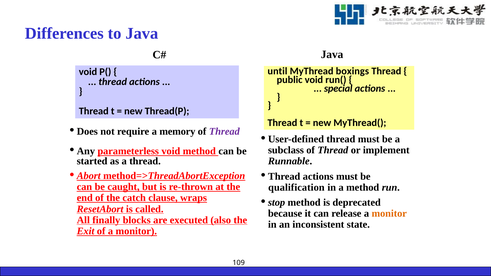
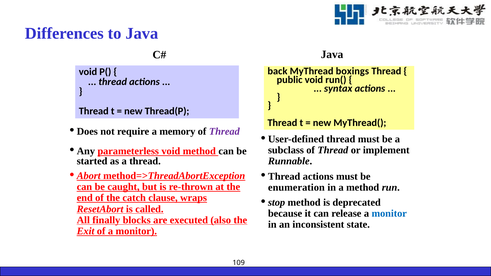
until: until -> back
special: special -> syntax
qualification: qualification -> enumeration
monitor at (389, 214) colour: orange -> blue
